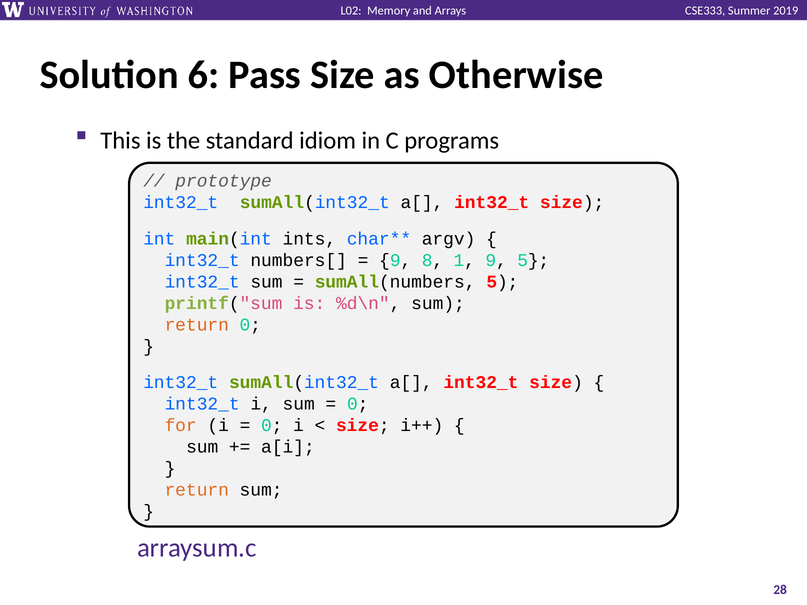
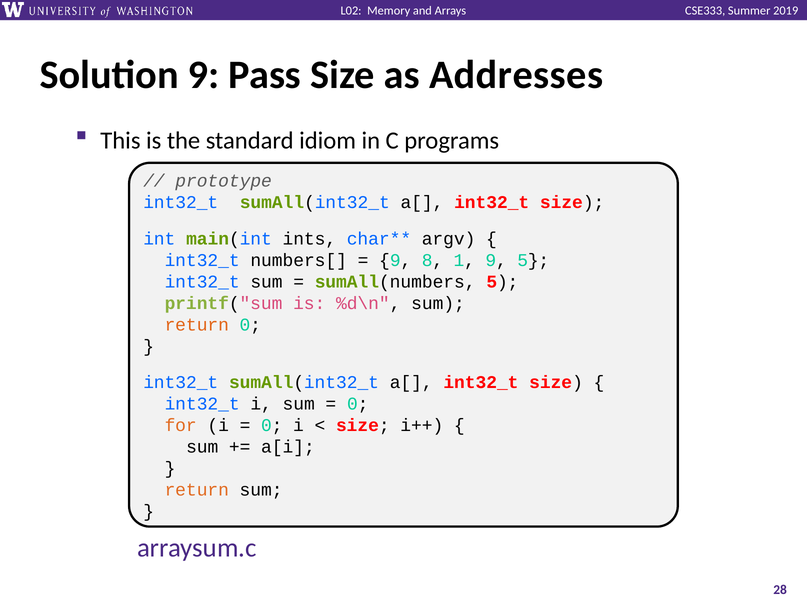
Solution 6: 6 -> 9
Otherwise: Otherwise -> Addresses
